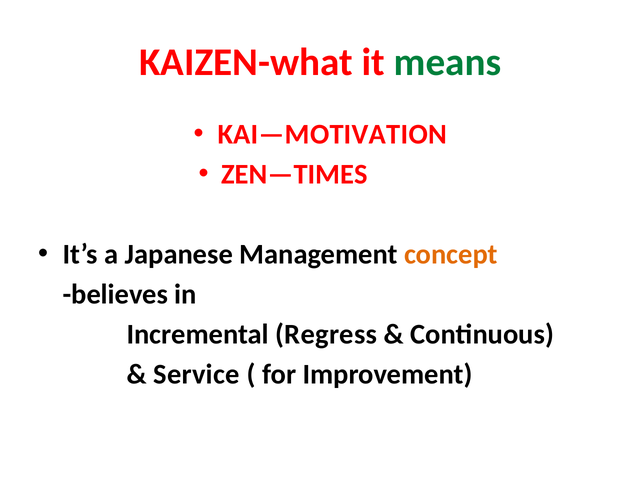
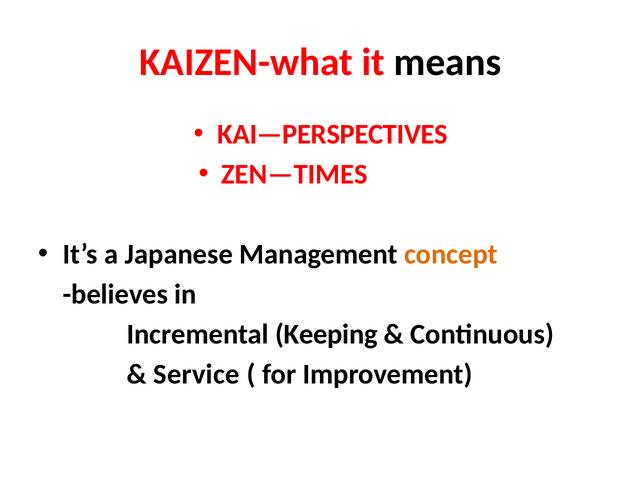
means colour: green -> black
KAI—MOTIVATION: KAI—MOTIVATION -> KAI—PERSPECTIVES
Regress: Regress -> Keeping
